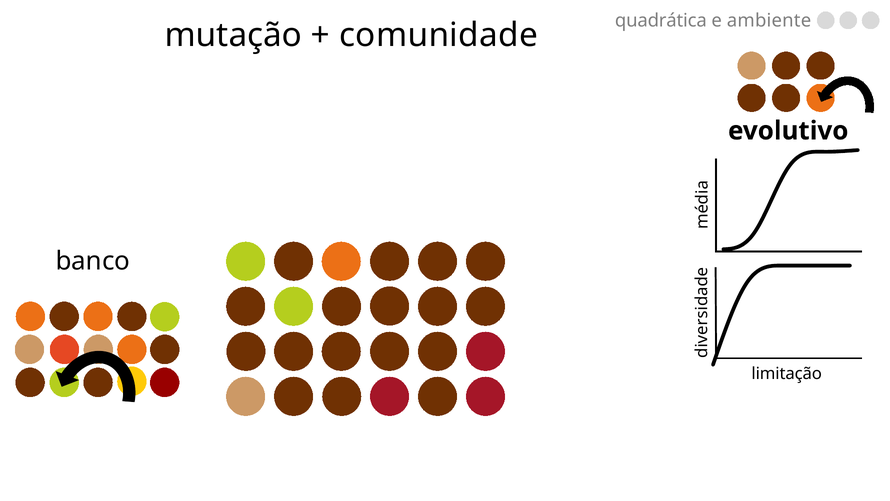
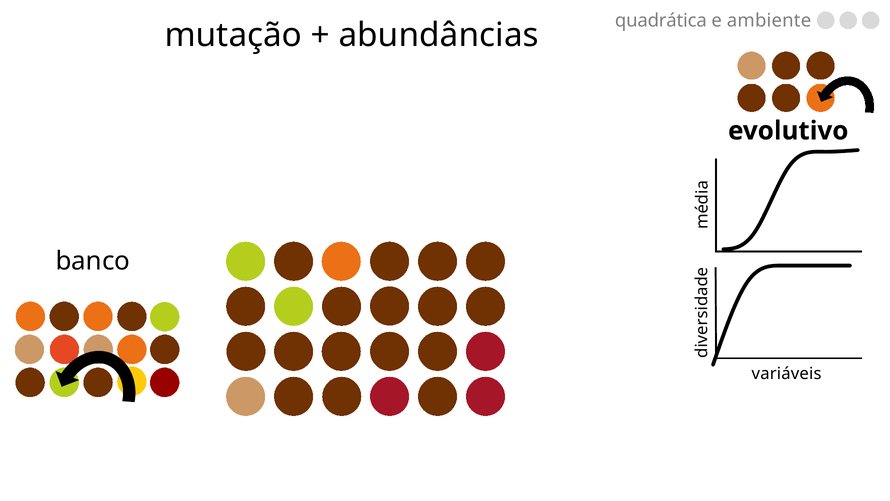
comunidade: comunidade -> abundâncias
limitação: limitação -> variáveis
